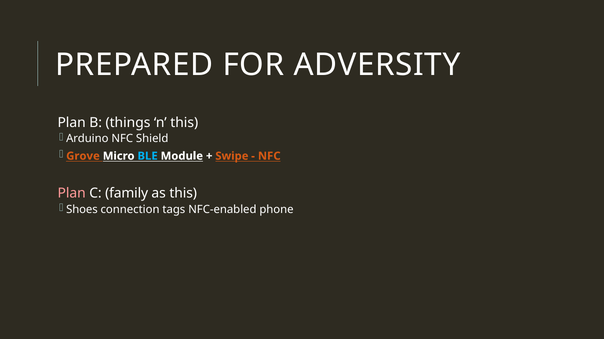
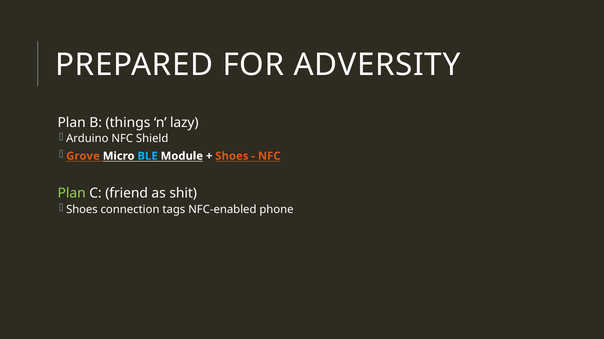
n this: this -> lazy
Swipe at (232, 156): Swipe -> Shoes
Plan at (72, 194) colour: pink -> light green
family: family -> friend
as this: this -> shit
